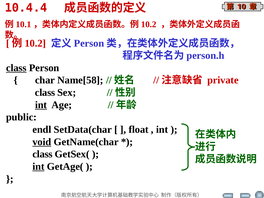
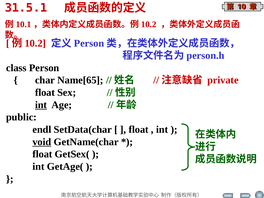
10.4.4: 10.4.4 -> 31.5.1
class at (16, 68) underline: present -> none
Name[58: Name[58 -> Name[65
class at (45, 93): class -> float
class at (42, 154): class -> float
int at (38, 166) underline: present -> none
